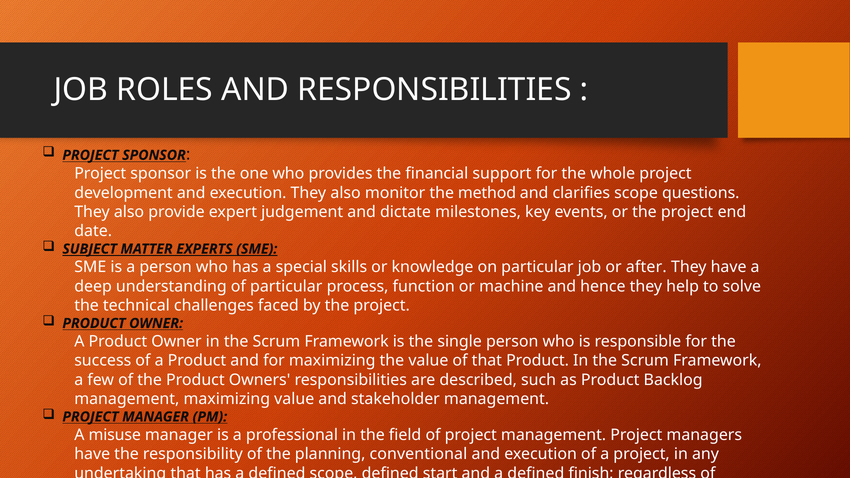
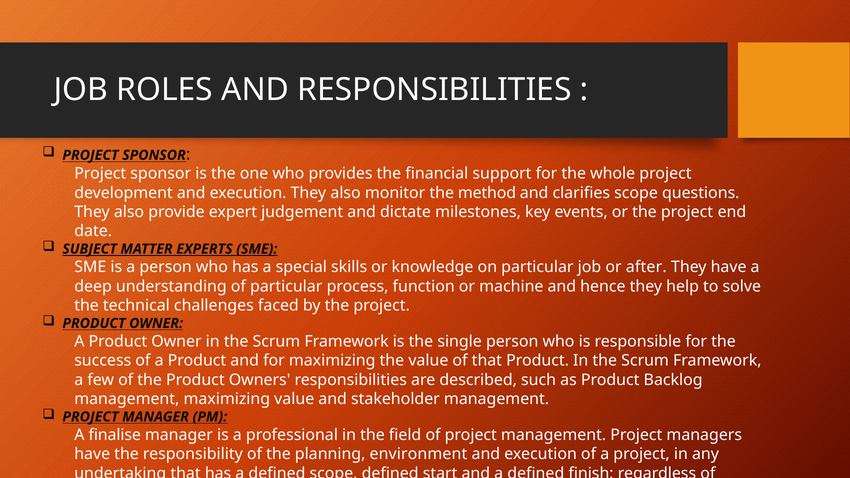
misuse: misuse -> finalise
conventional: conventional -> environment
